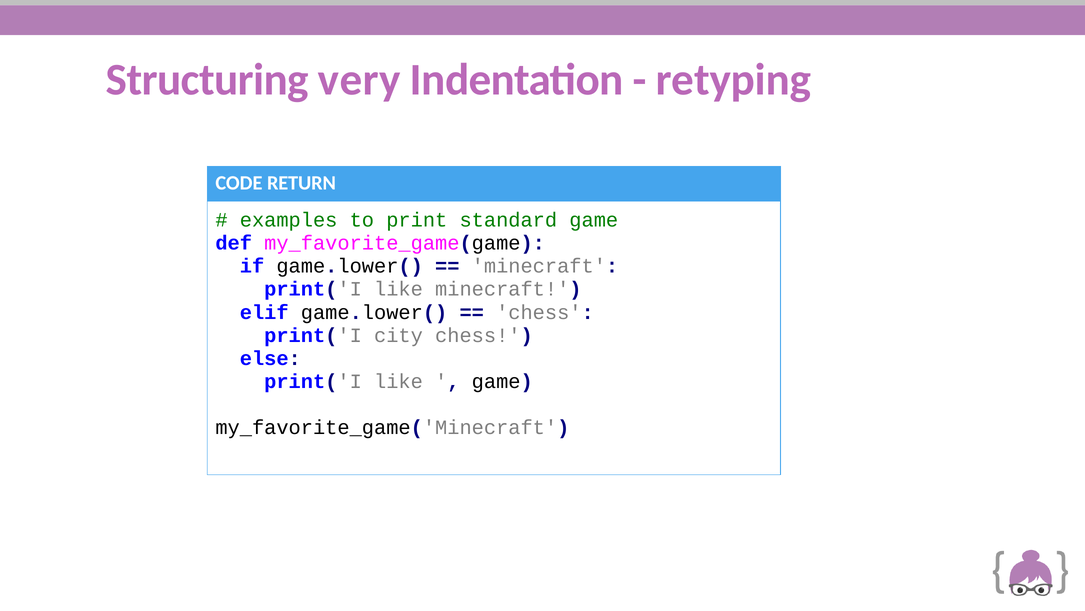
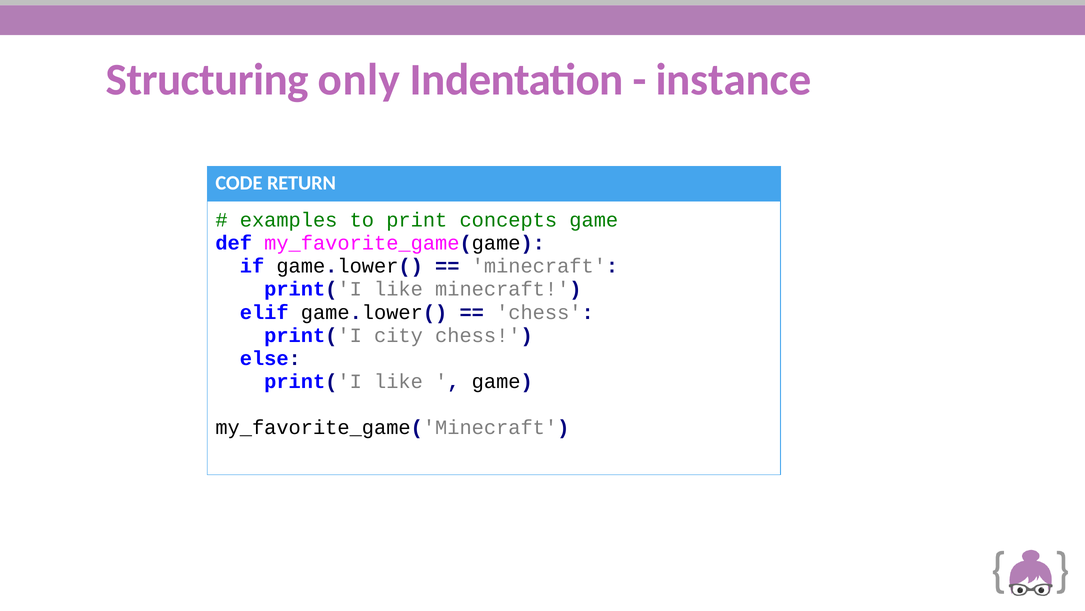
very: very -> only
retyping: retyping -> instance
standard: standard -> concepts
